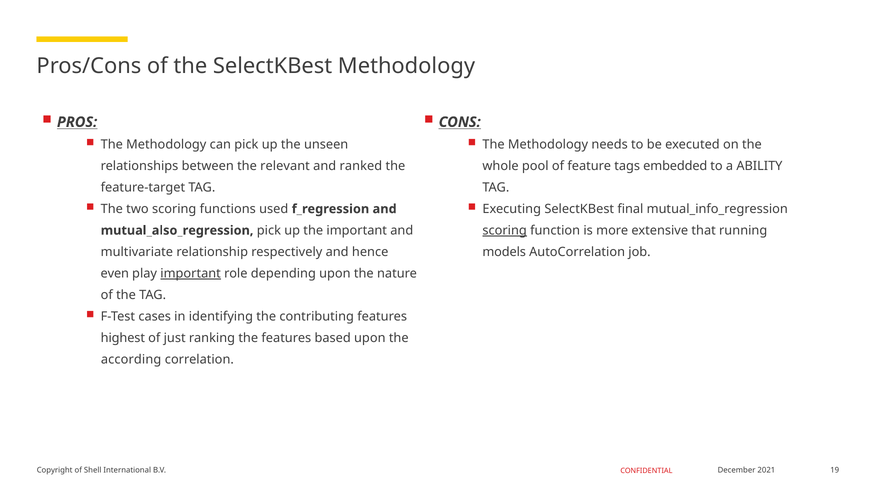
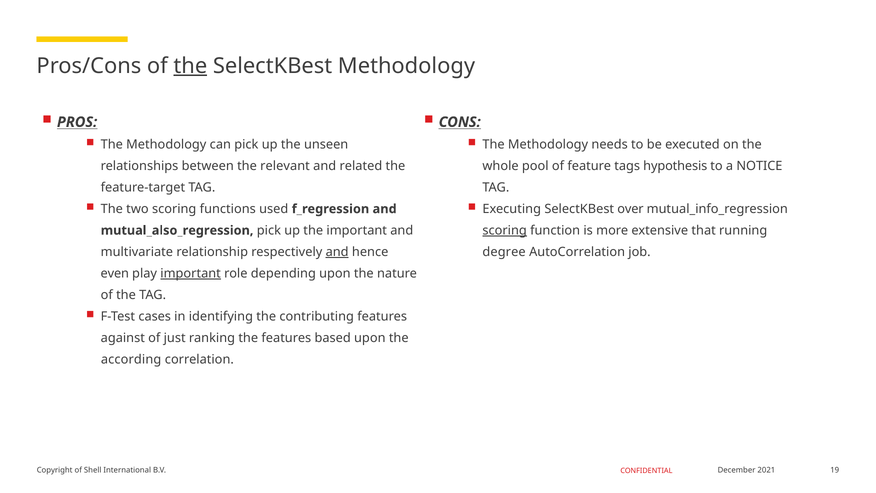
the at (190, 66) underline: none -> present
ranked: ranked -> related
embedded: embedded -> hypothesis
ABILITY: ABILITY -> NOTICE
final: final -> over
and at (337, 252) underline: none -> present
models: models -> degree
highest: highest -> against
